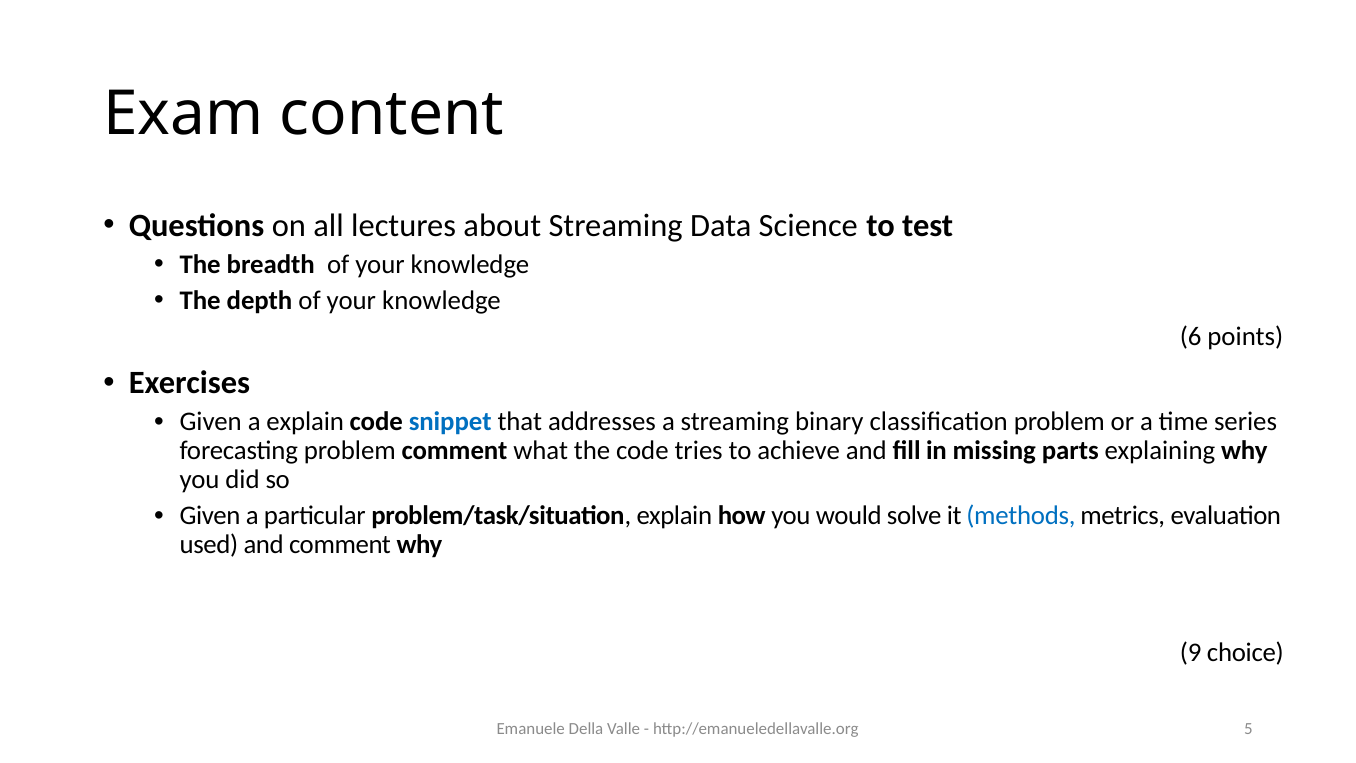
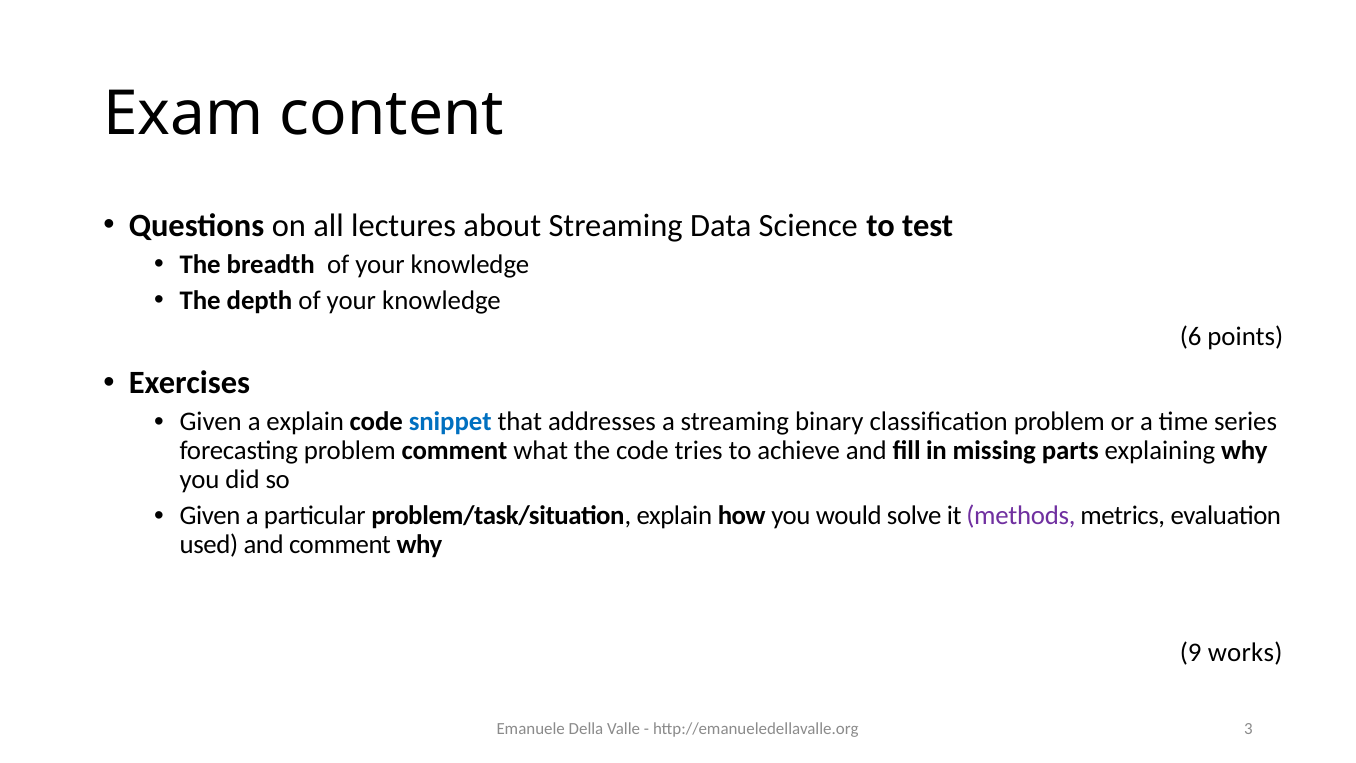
methods colour: blue -> purple
choice: choice -> works
5: 5 -> 3
